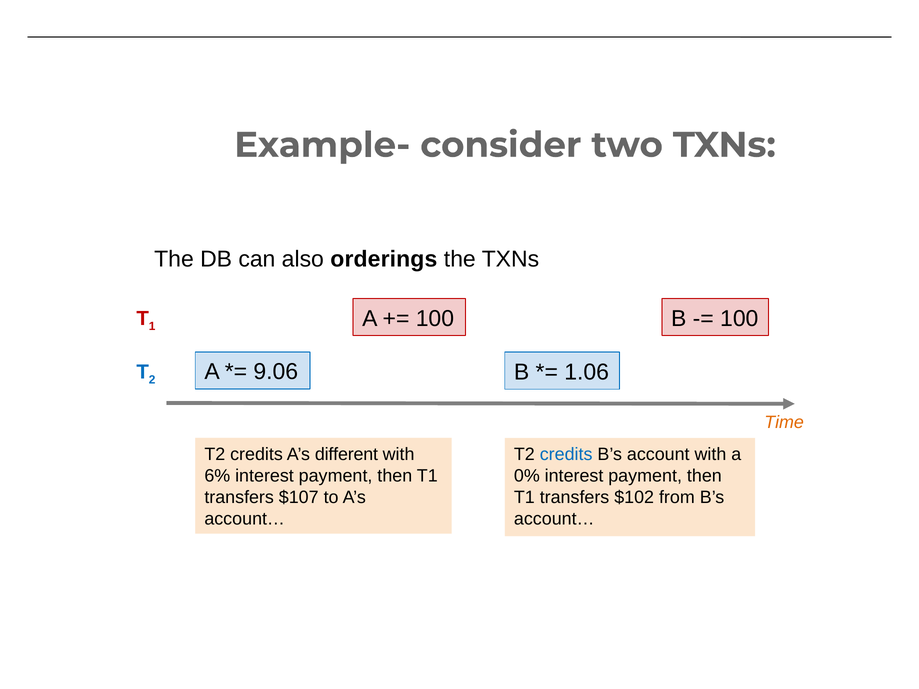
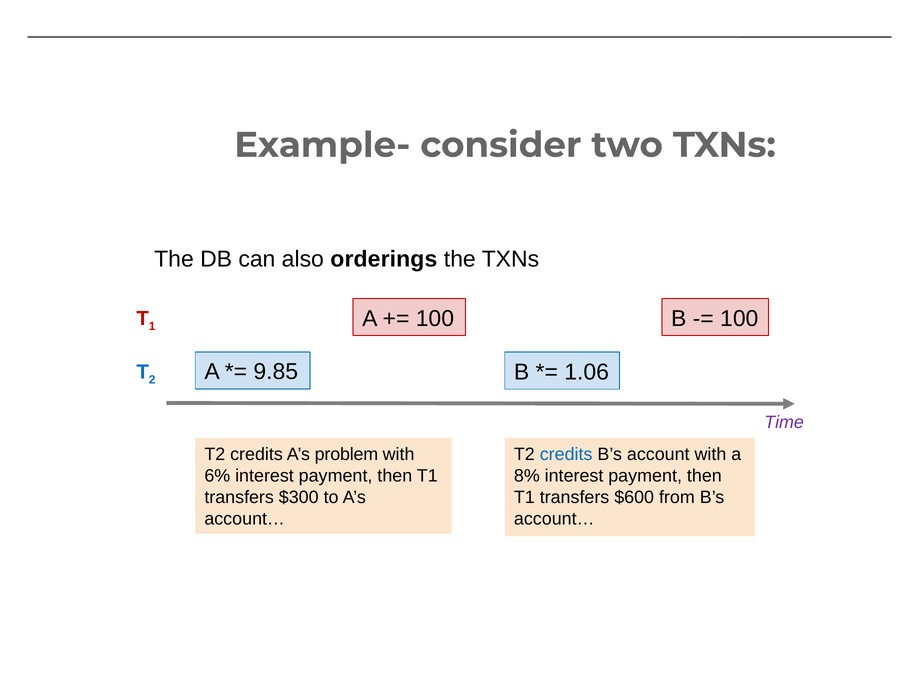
9.06: 9.06 -> 9.85
Time colour: orange -> purple
different: different -> problem
0%: 0% -> 8%
$107: $107 -> $300
$102: $102 -> $600
